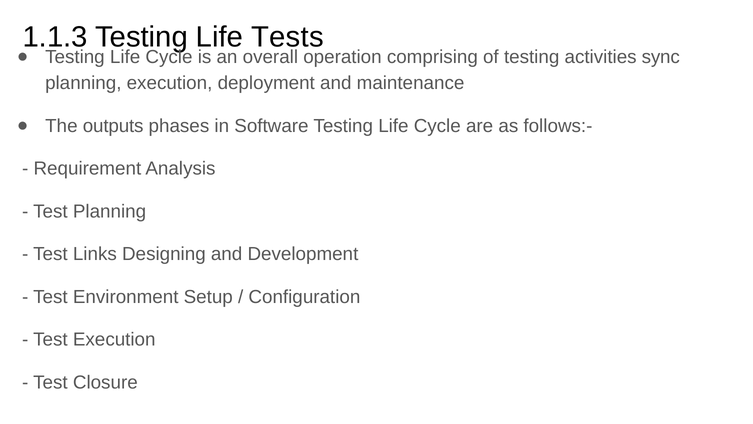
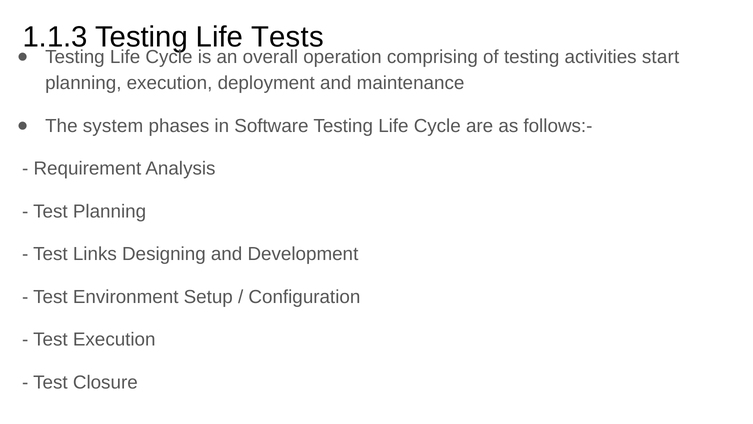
sync: sync -> start
outputs: outputs -> system
